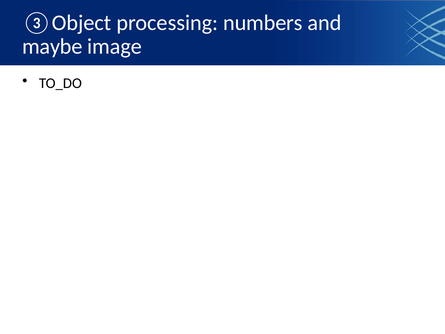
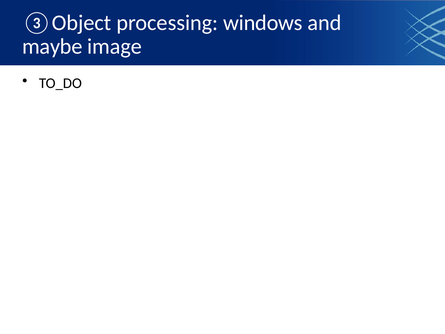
numbers: numbers -> windows
